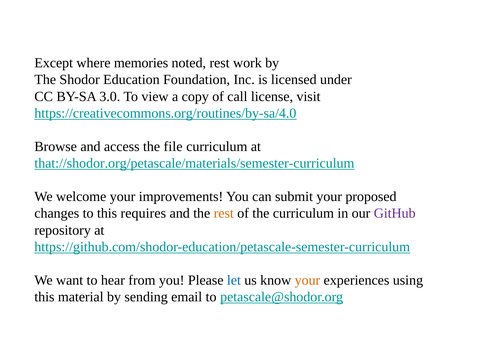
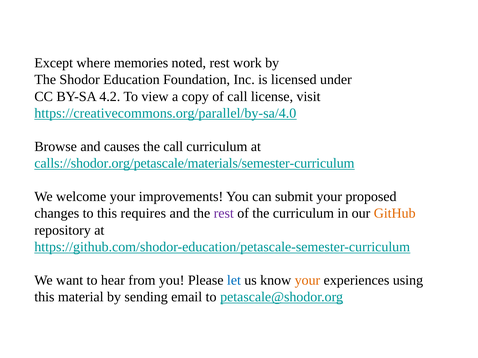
3.0: 3.0 -> 4.2
https://creativecommons.org/routines/by-sa/4.0: https://creativecommons.org/routines/by-sa/4.0 -> https://creativecommons.org/parallel/by-sa/4.0
access: access -> causes
the file: file -> call
that://shodor.org/petascale/materials/semester-curriculum: that://shodor.org/petascale/materials/semester-curriculum -> calls://shodor.org/petascale/materials/semester-curriculum
rest at (224, 214) colour: orange -> purple
GitHub colour: purple -> orange
